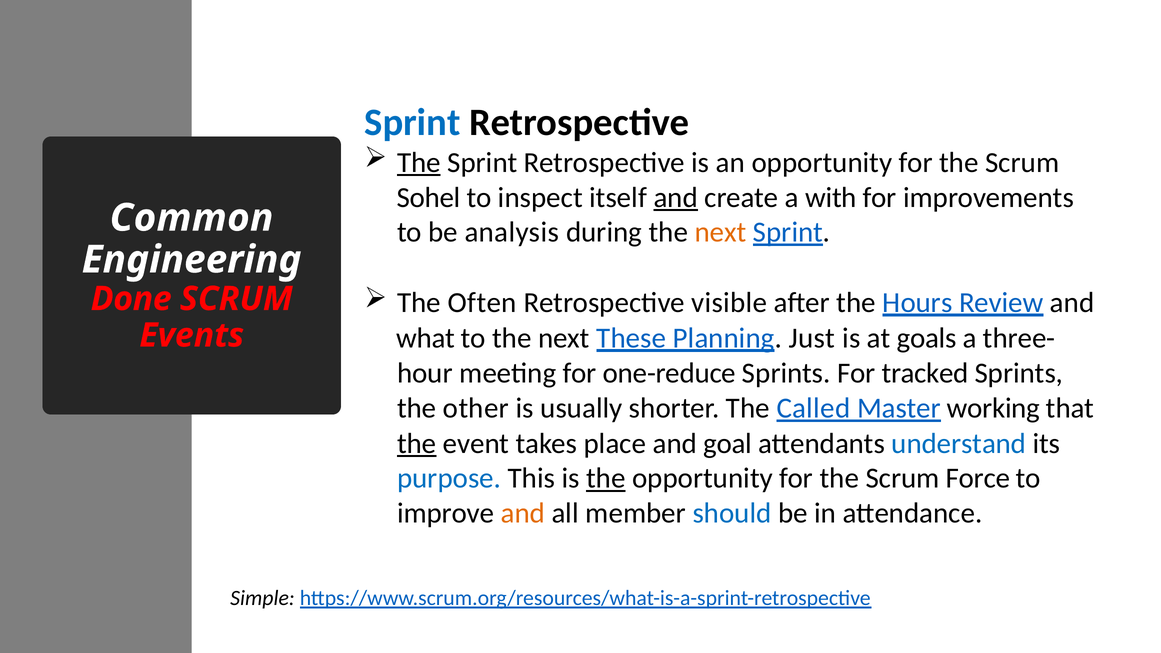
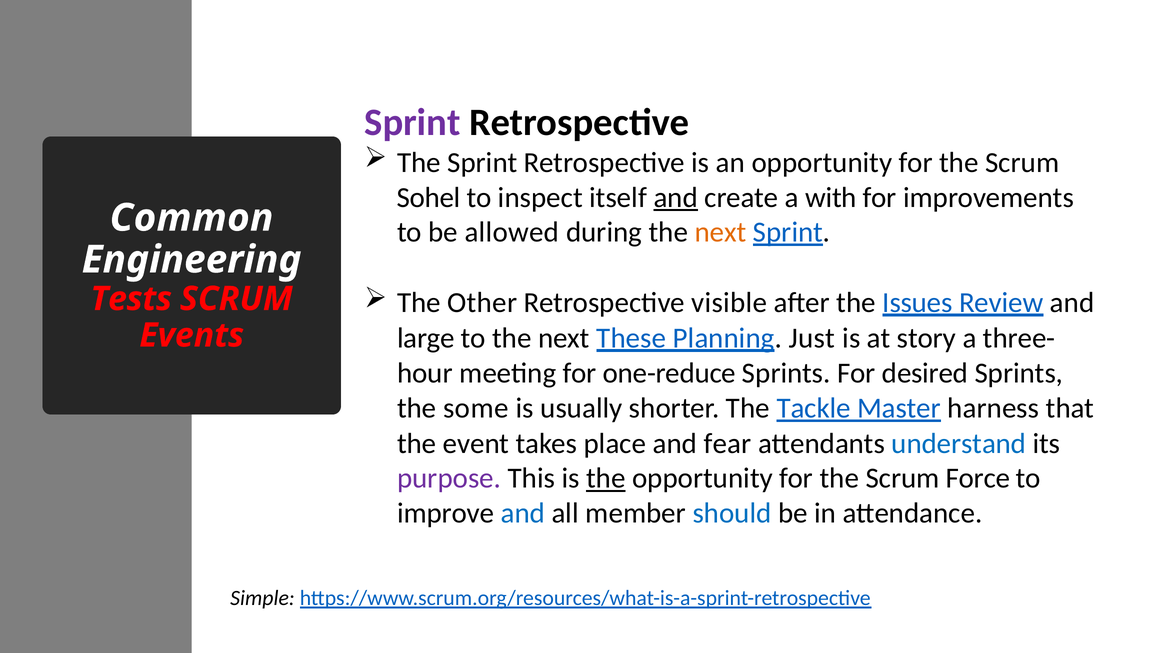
Sprint at (412, 123) colour: blue -> purple
The at (419, 163) underline: present -> none
analysis: analysis -> allowed
Often: Often -> Other
Hours: Hours -> Issues
Done: Done -> Tests
what: what -> large
goals: goals -> story
tracked: tracked -> desired
other: other -> some
Called: Called -> Tackle
working: working -> harness
the at (417, 444) underline: present -> none
goal: goal -> fear
purpose colour: blue -> purple
and at (523, 513) colour: orange -> blue
